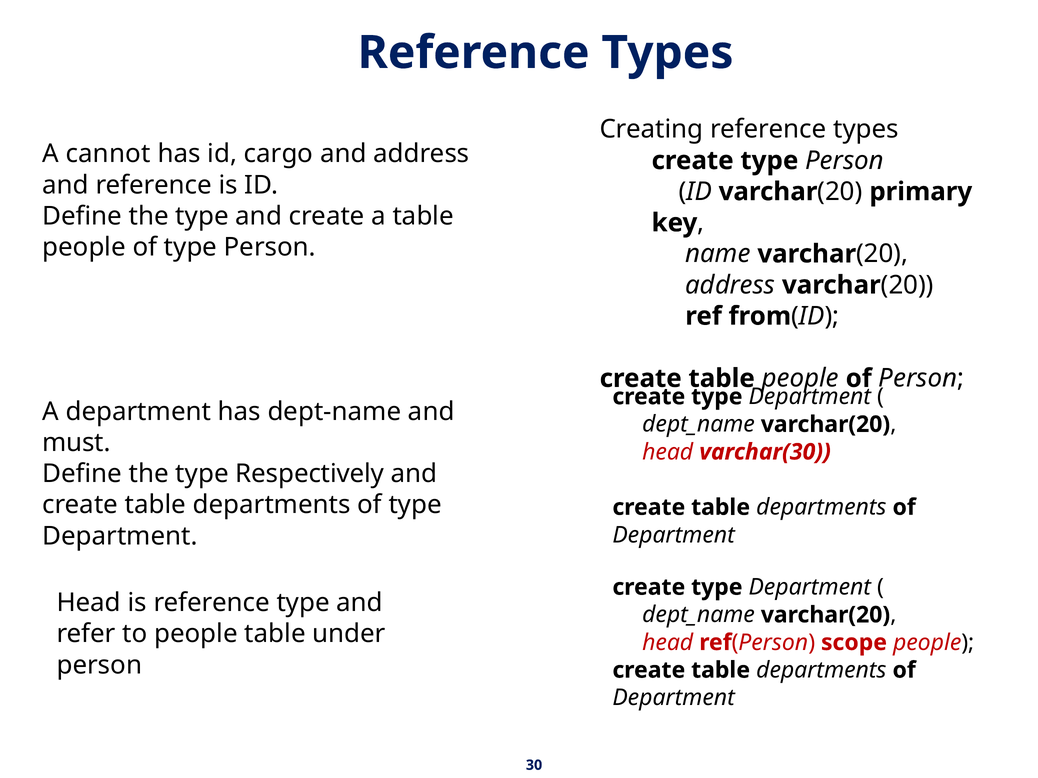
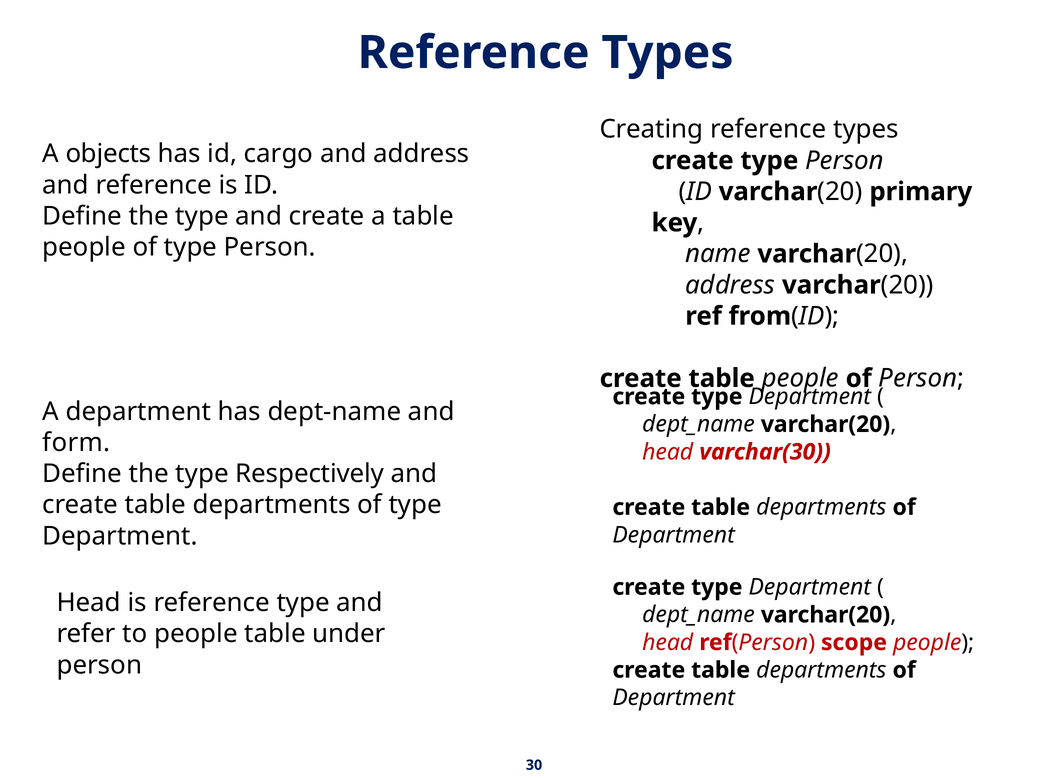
cannot: cannot -> objects
must: must -> form
